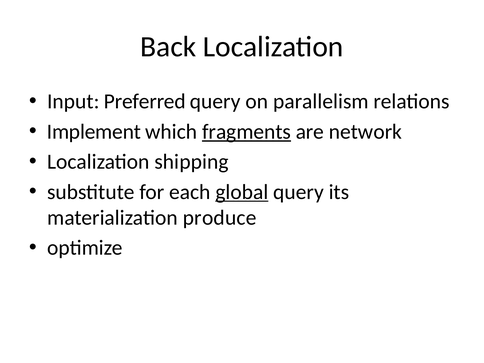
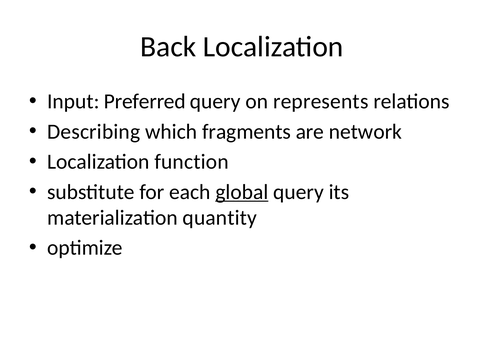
parallelism: parallelism -> represents
Implement: Implement -> Describing
fragments underline: present -> none
shipping: shipping -> function
produce: produce -> quantity
